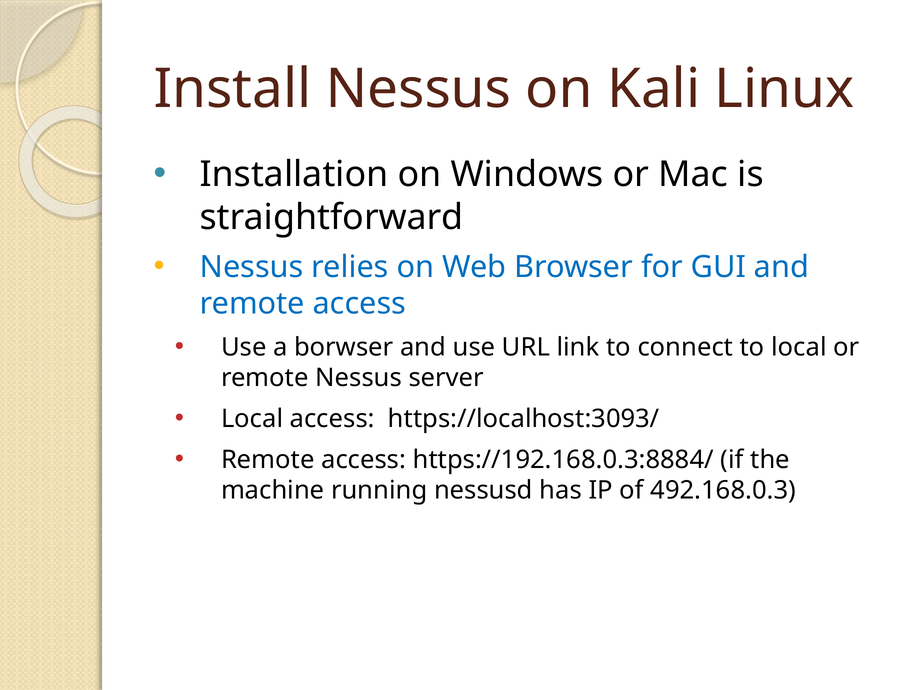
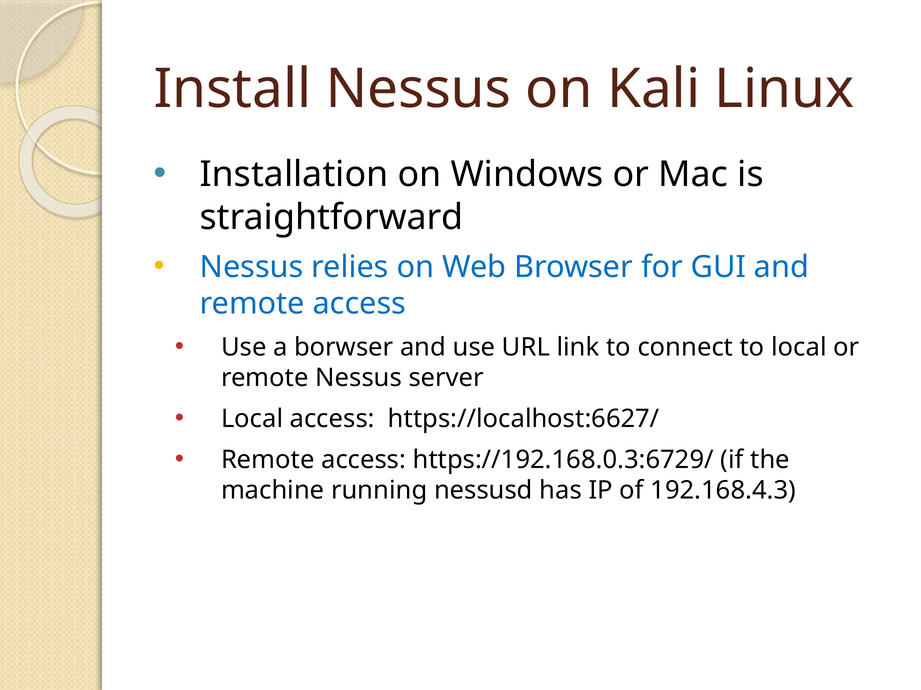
https://localhost:3093/: https://localhost:3093/ -> https://localhost:6627/
https://192.168.0.3:8884/: https://192.168.0.3:8884/ -> https://192.168.0.3:6729/
492.168.0.3: 492.168.0.3 -> 192.168.4.3
